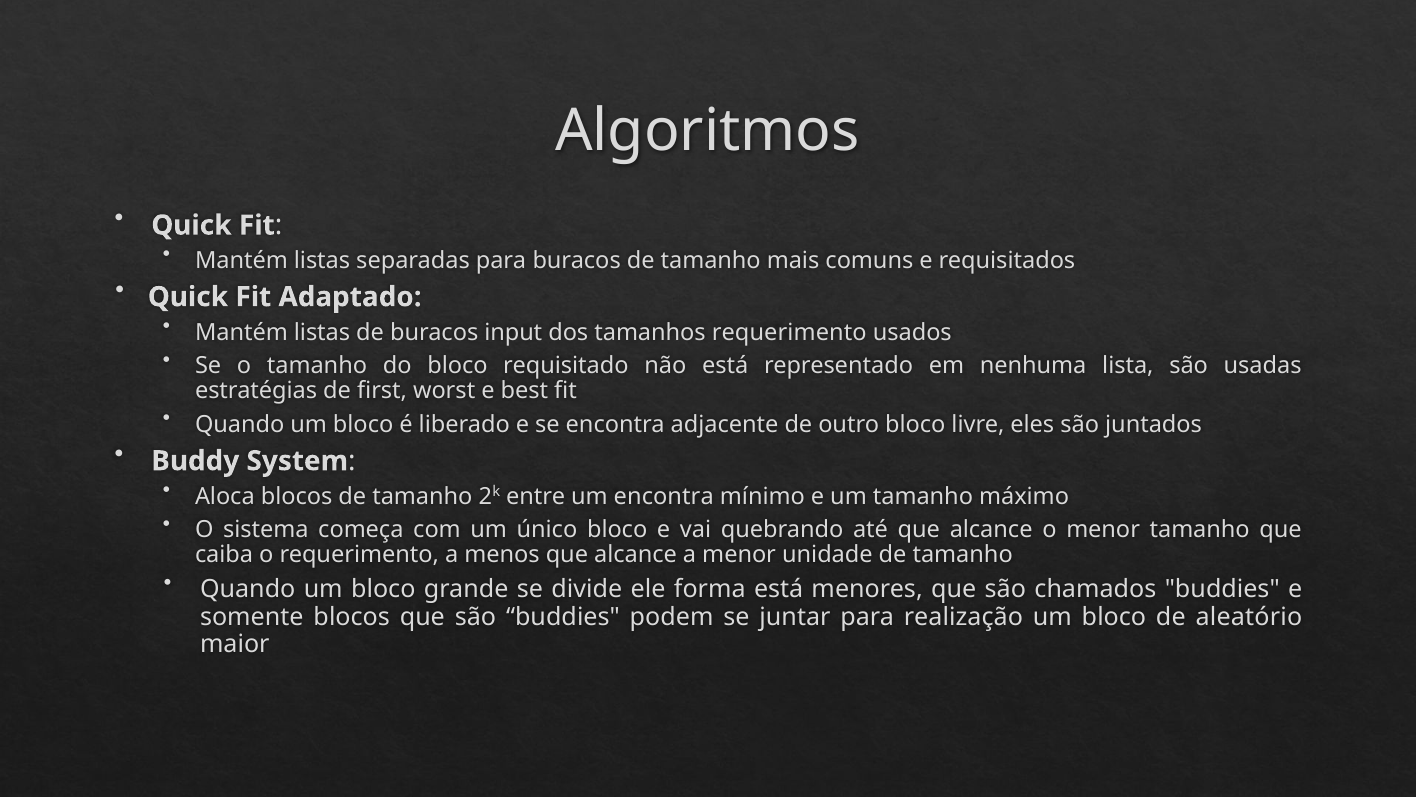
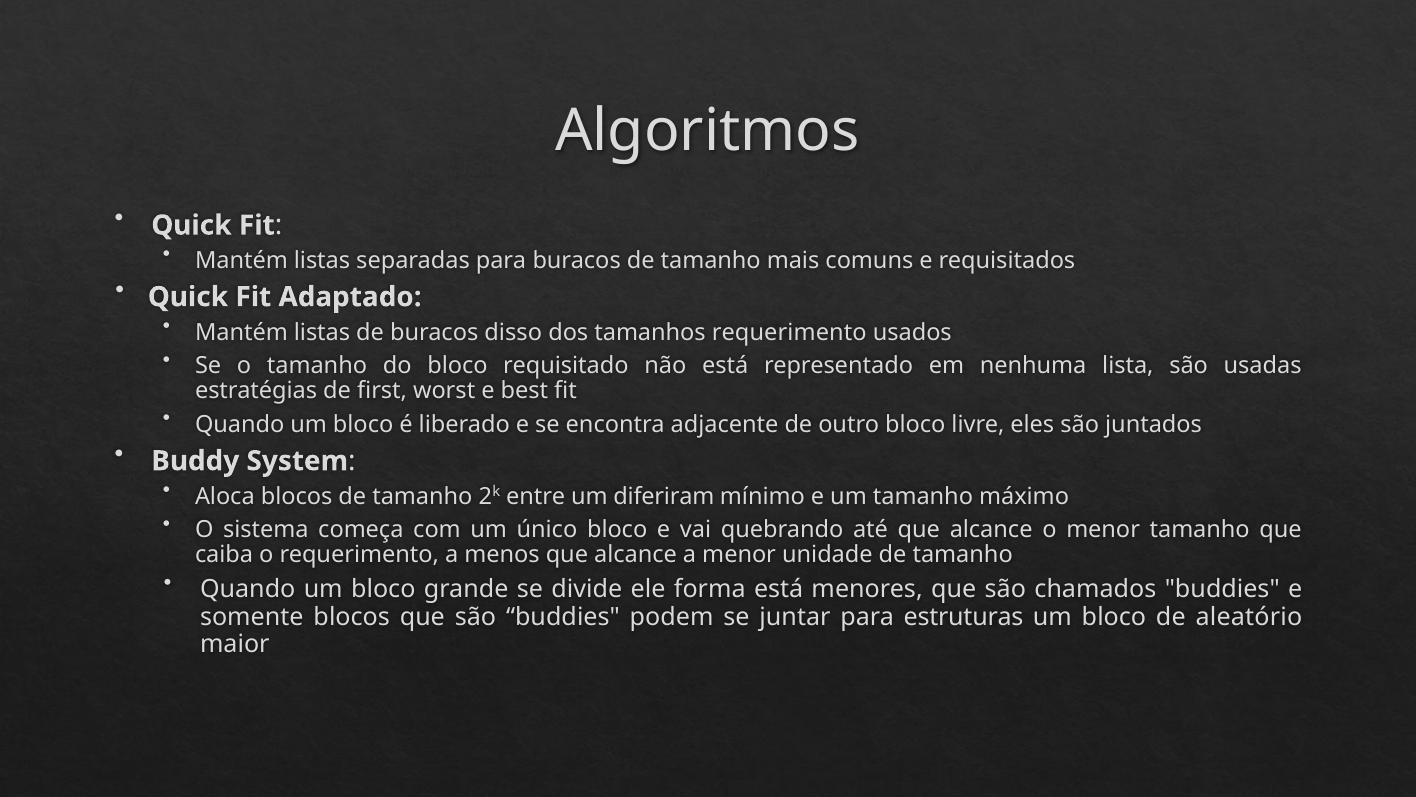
input: input -> disso
um encontra: encontra -> diferiram
realização: realização -> estruturas
